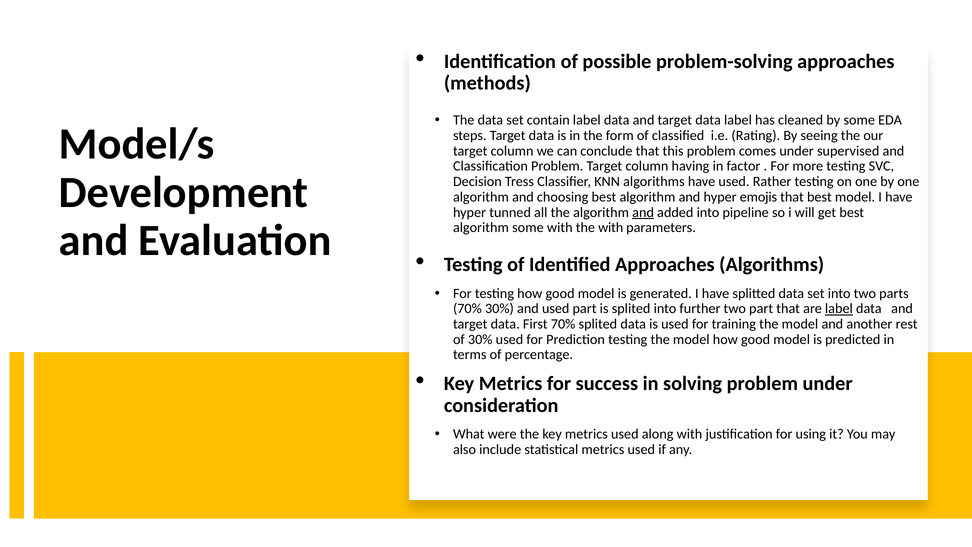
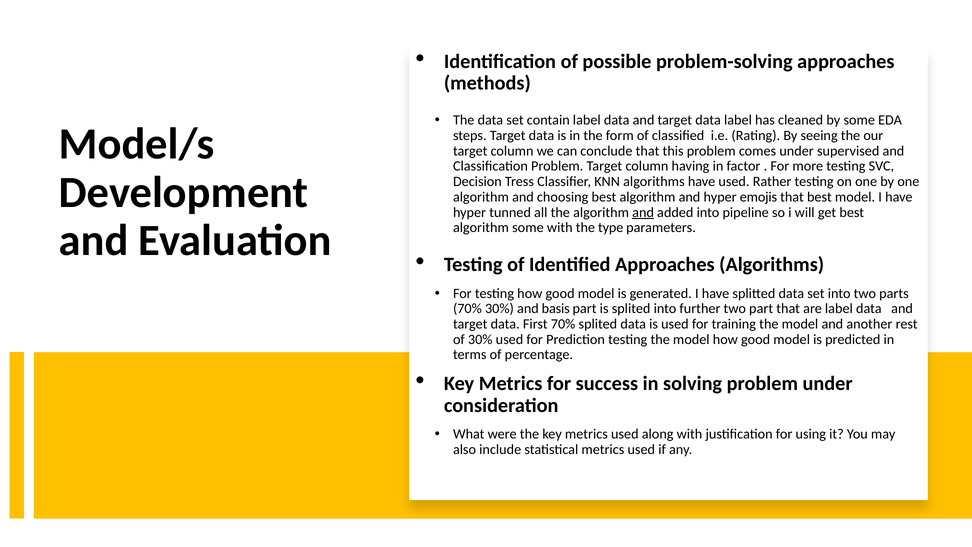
the with: with -> type
and used: used -> basis
label at (839, 309) underline: present -> none
